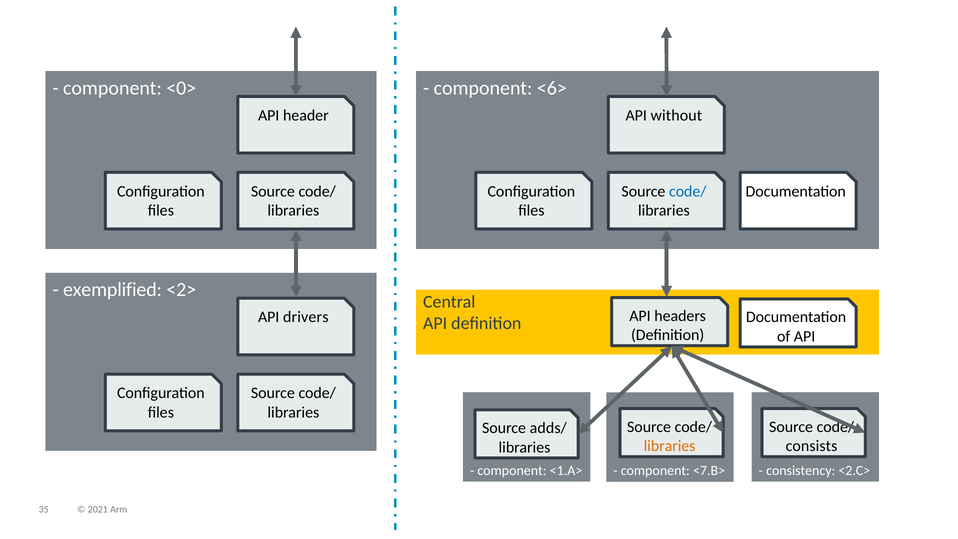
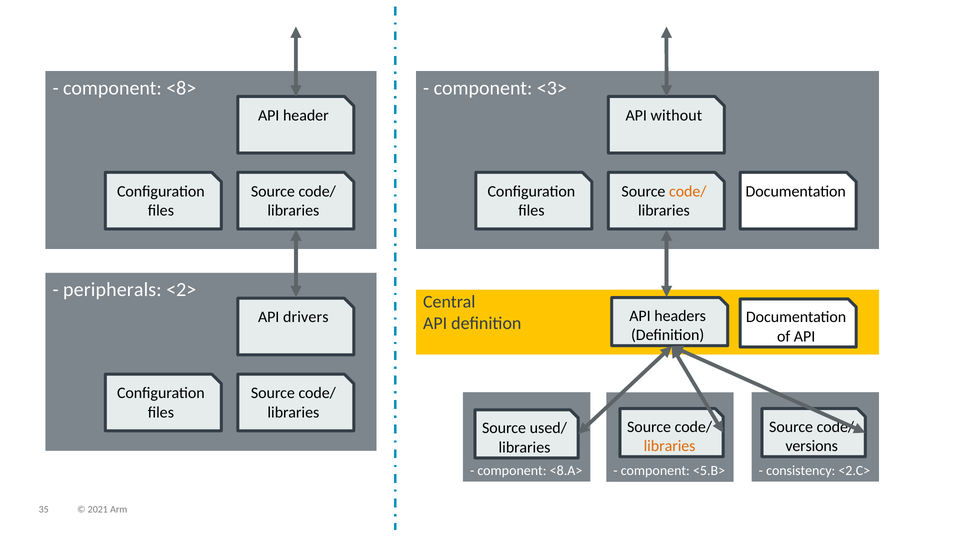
<0>: <0> -> <8>
<6>: <6> -> <3>
code/ at (688, 191) colour: blue -> orange
exemplified: exemplified -> peripherals
adds/: adds/ -> used/
consists: consists -> versions
<1.A>: <1.A> -> <8.A>
<7.B>: <7.B> -> <5.B>
